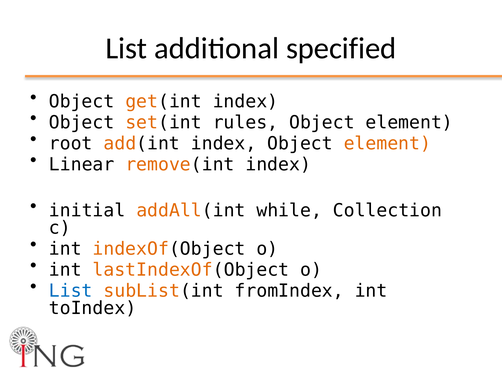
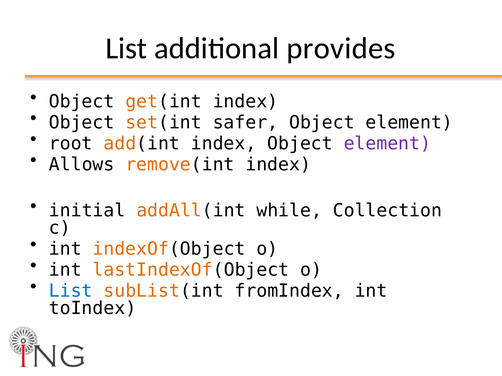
specified: specified -> provides
rules: rules -> safer
element at (387, 144) colour: orange -> purple
Linear: Linear -> Allows
